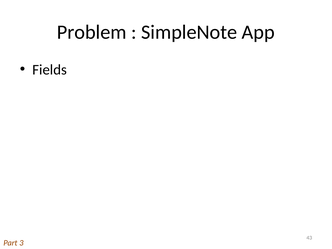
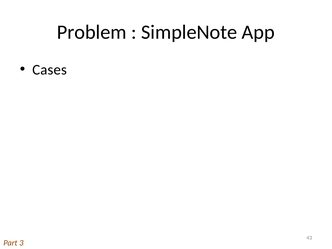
Fields: Fields -> Cases
